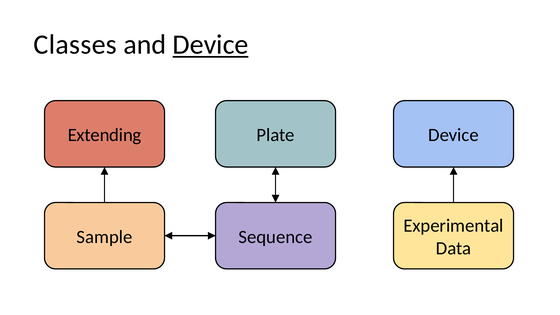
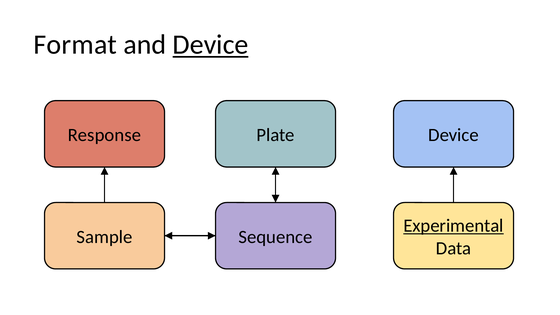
Classes: Classes -> Format
Extending: Extending -> Response
Experimental underline: none -> present
